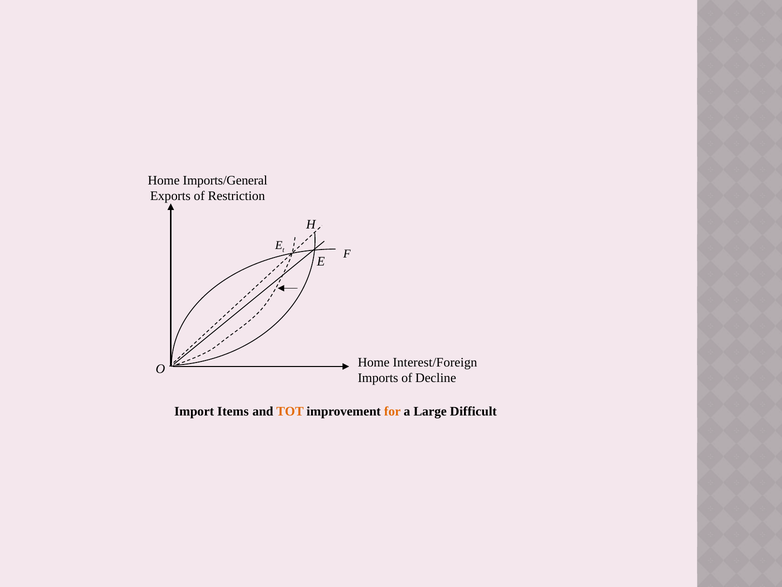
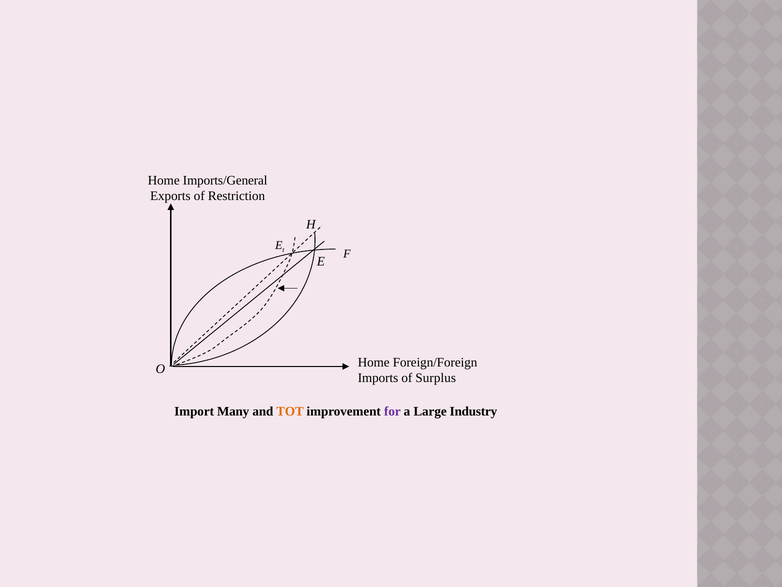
Interest/Foreign: Interest/Foreign -> Foreign/Foreign
Decline: Decline -> Surplus
Items: Items -> Many
for colour: orange -> purple
Difficult: Difficult -> Industry
